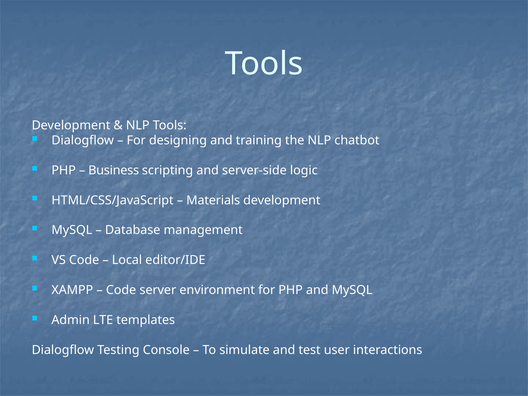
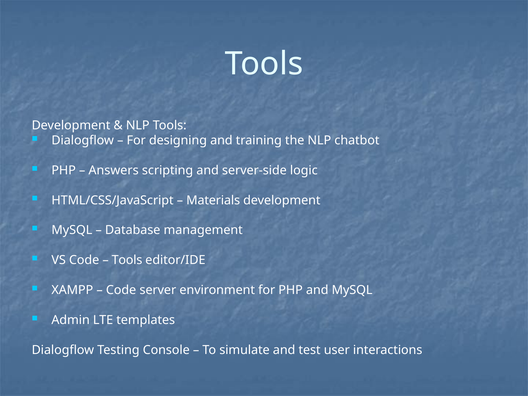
Business: Business -> Answers
Local at (127, 260): Local -> Tools
